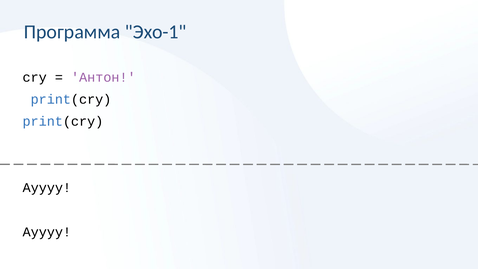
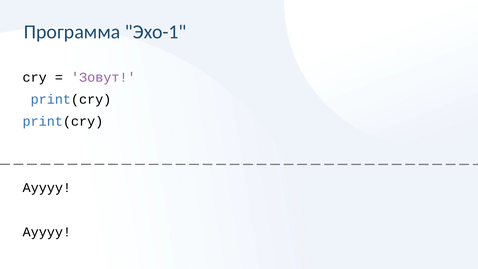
Антон: Антон -> Зовут
